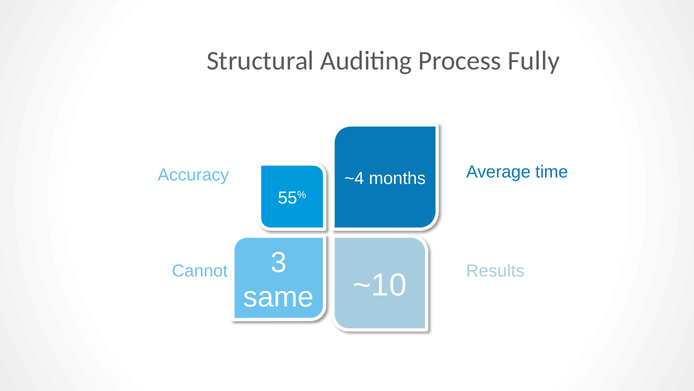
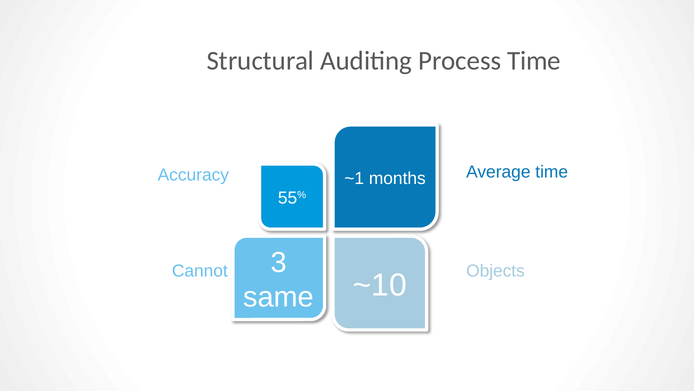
Process Fully: Fully -> Time
~4: ~4 -> ~1
Results: Results -> Objects
